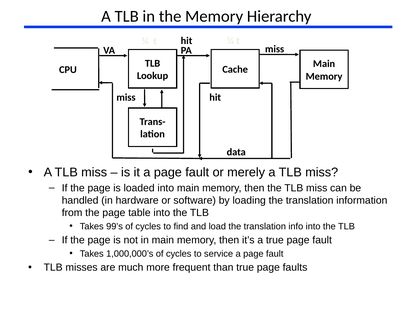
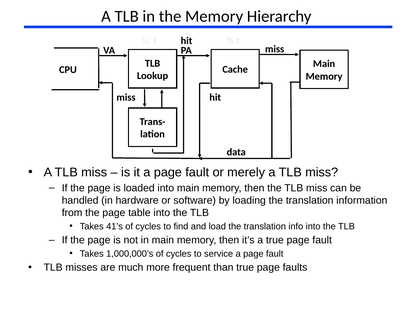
99’s: 99’s -> 41’s
